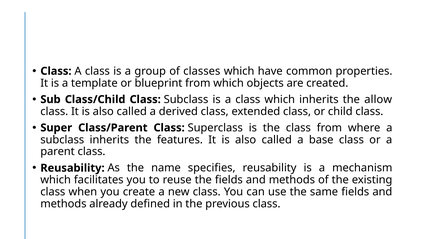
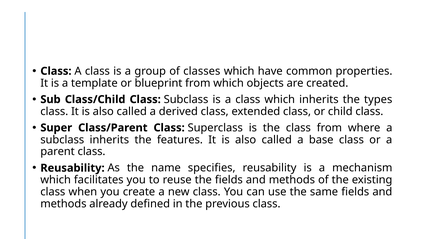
allow: allow -> types
